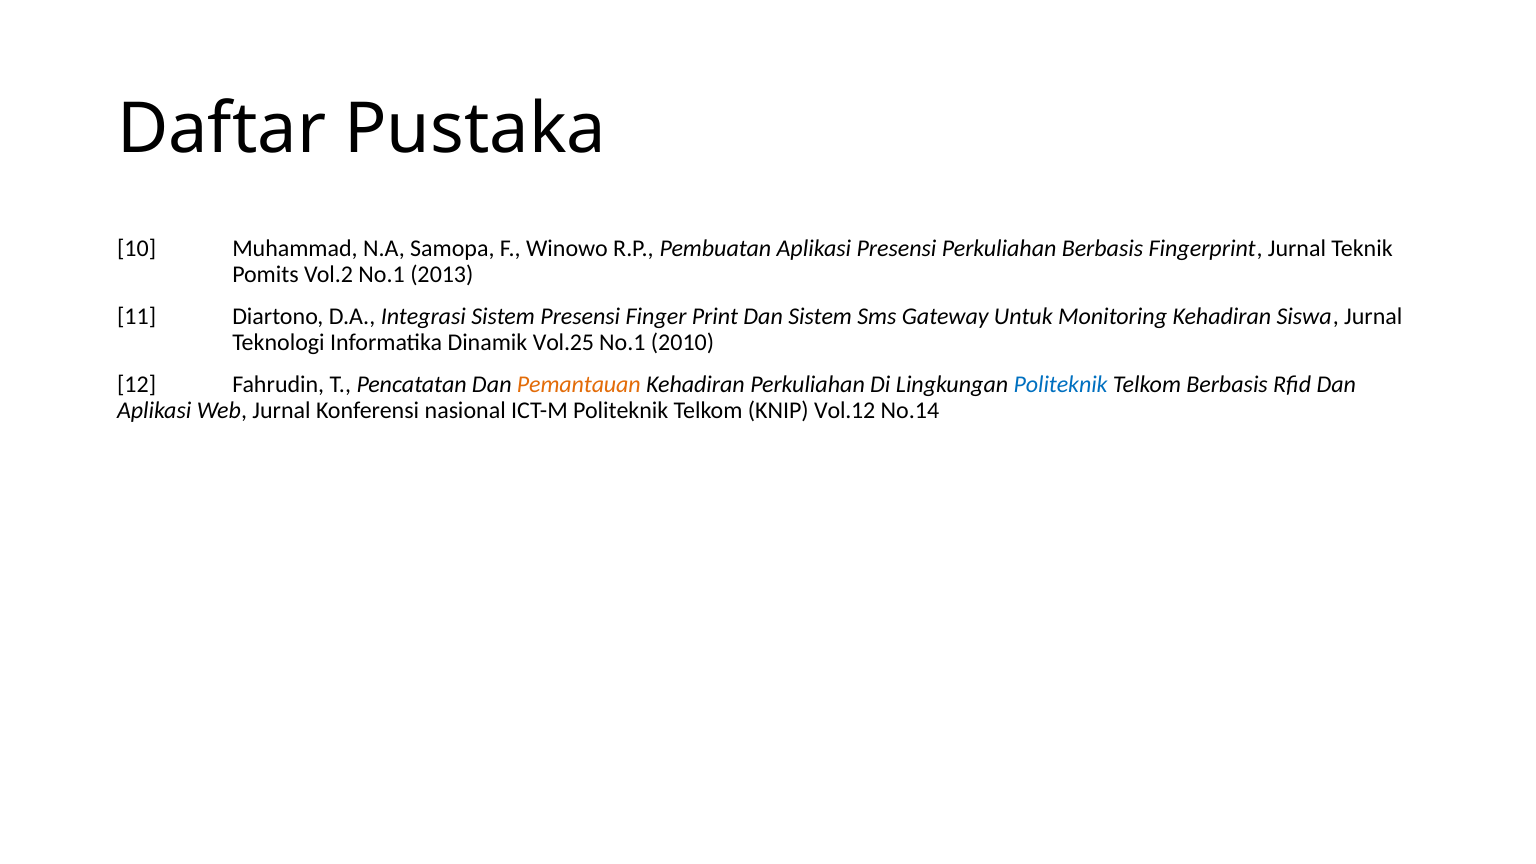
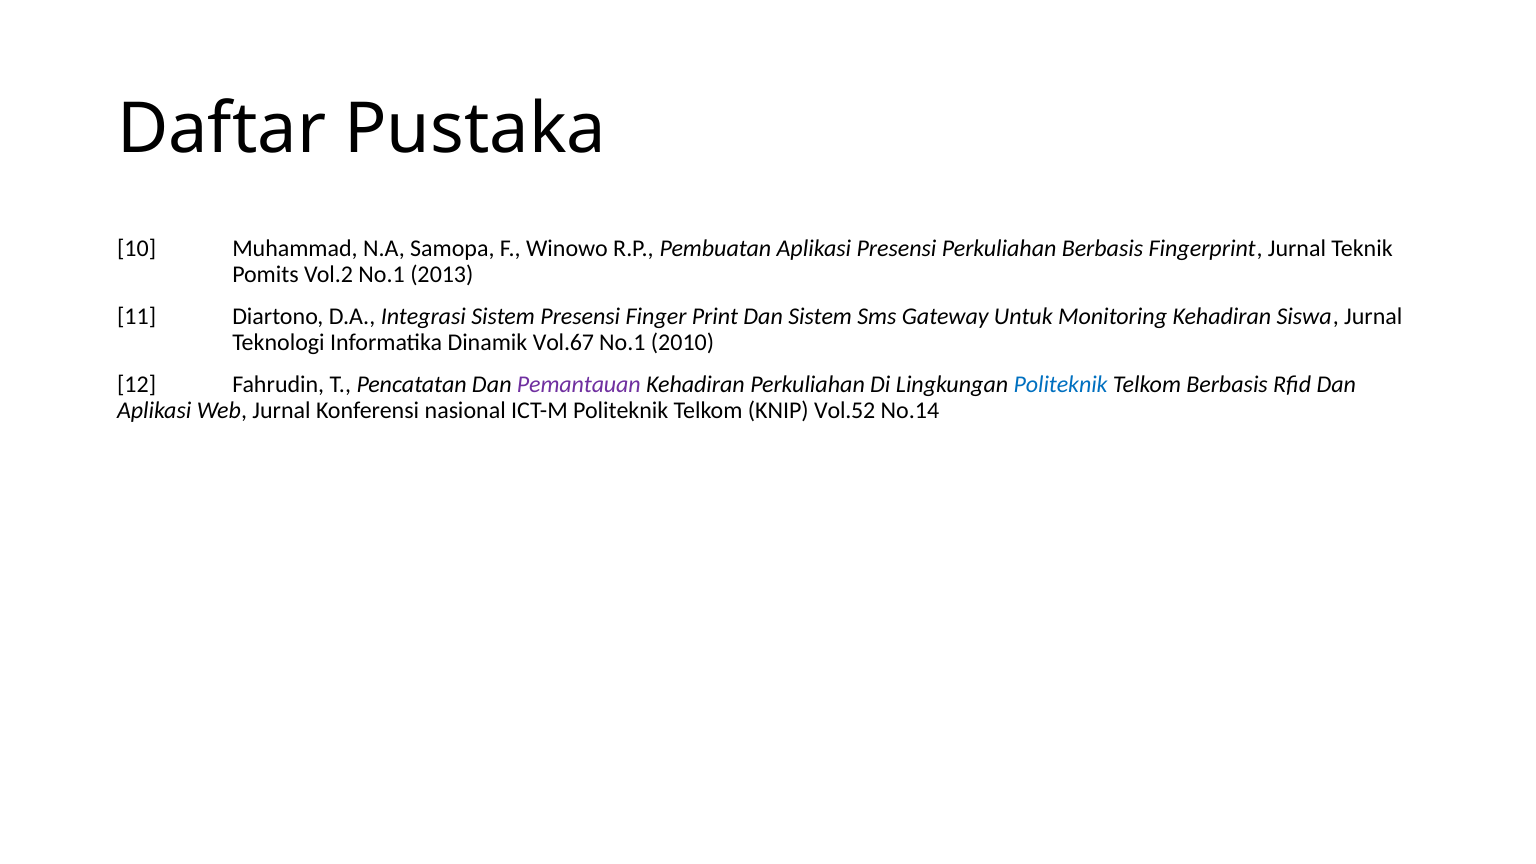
Vol.25: Vol.25 -> Vol.67
Pemantauan colour: orange -> purple
Vol.12: Vol.12 -> Vol.52
